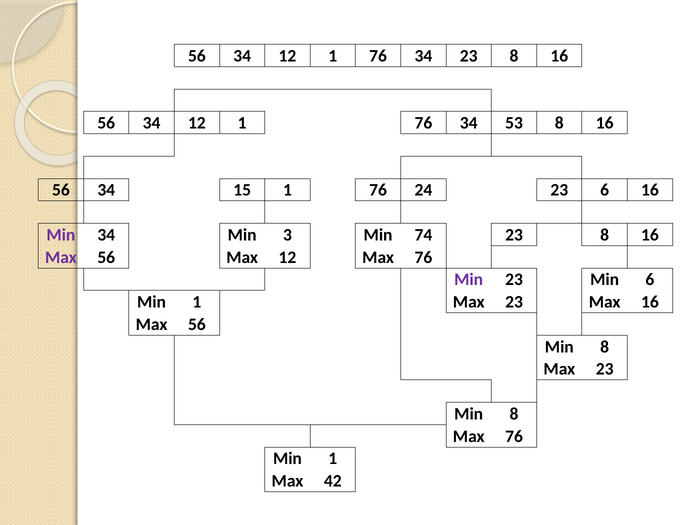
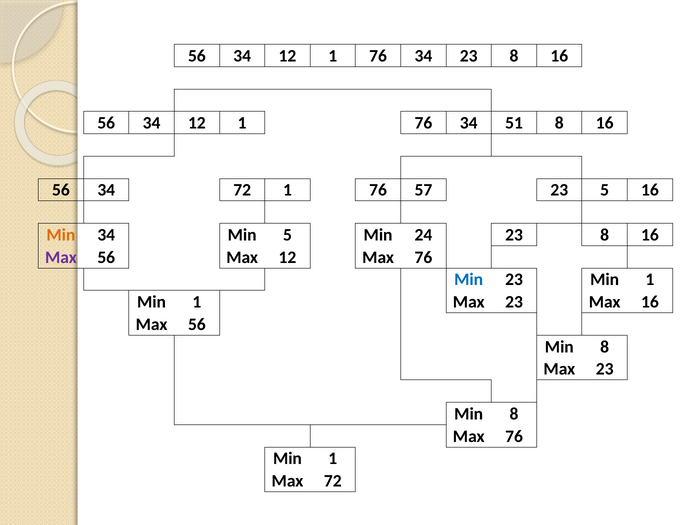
53: 53 -> 51
34 15: 15 -> 72
24: 24 -> 57
23 6: 6 -> 5
Min at (61, 235) colour: purple -> orange
Min 3: 3 -> 5
74: 74 -> 24
Min at (469, 280) colour: purple -> blue
23 Min 6: 6 -> 1
Max 42: 42 -> 72
